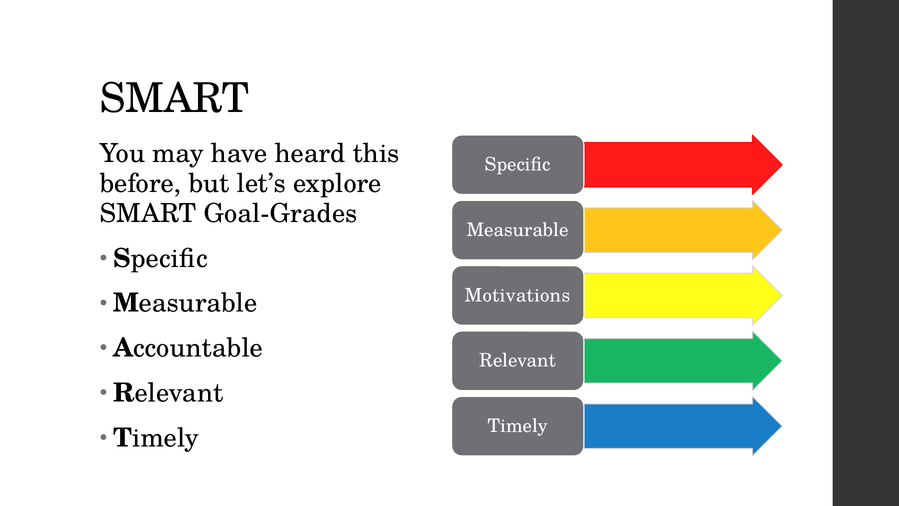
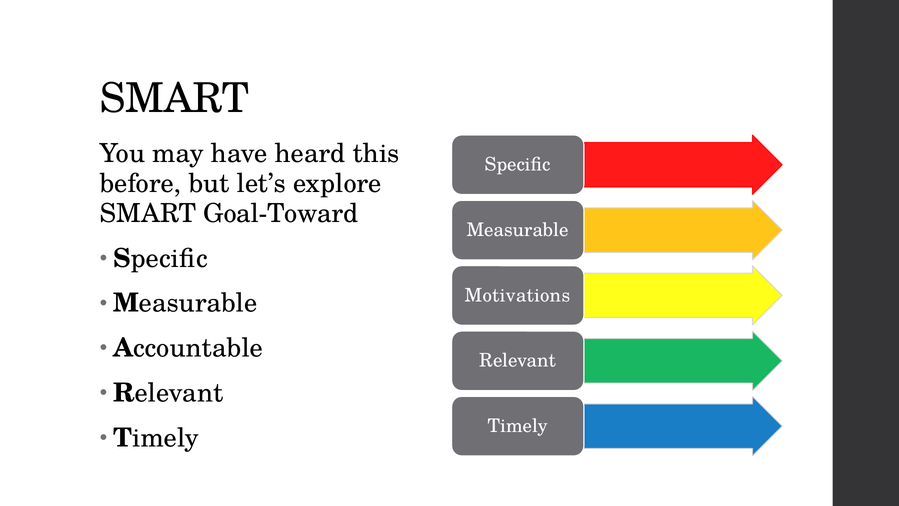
Goal-Grades: Goal-Grades -> Goal-Toward
